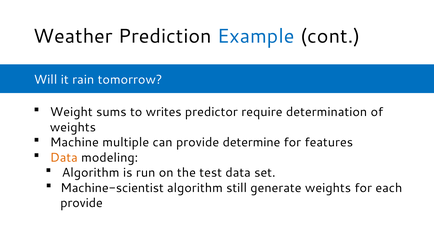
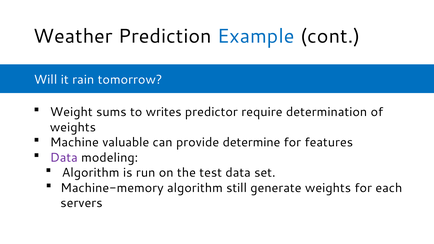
multiple: multiple -> valuable
Data at (64, 158) colour: orange -> purple
Machine-scientist: Machine-scientist -> Machine-memory
provide at (82, 203): provide -> servers
